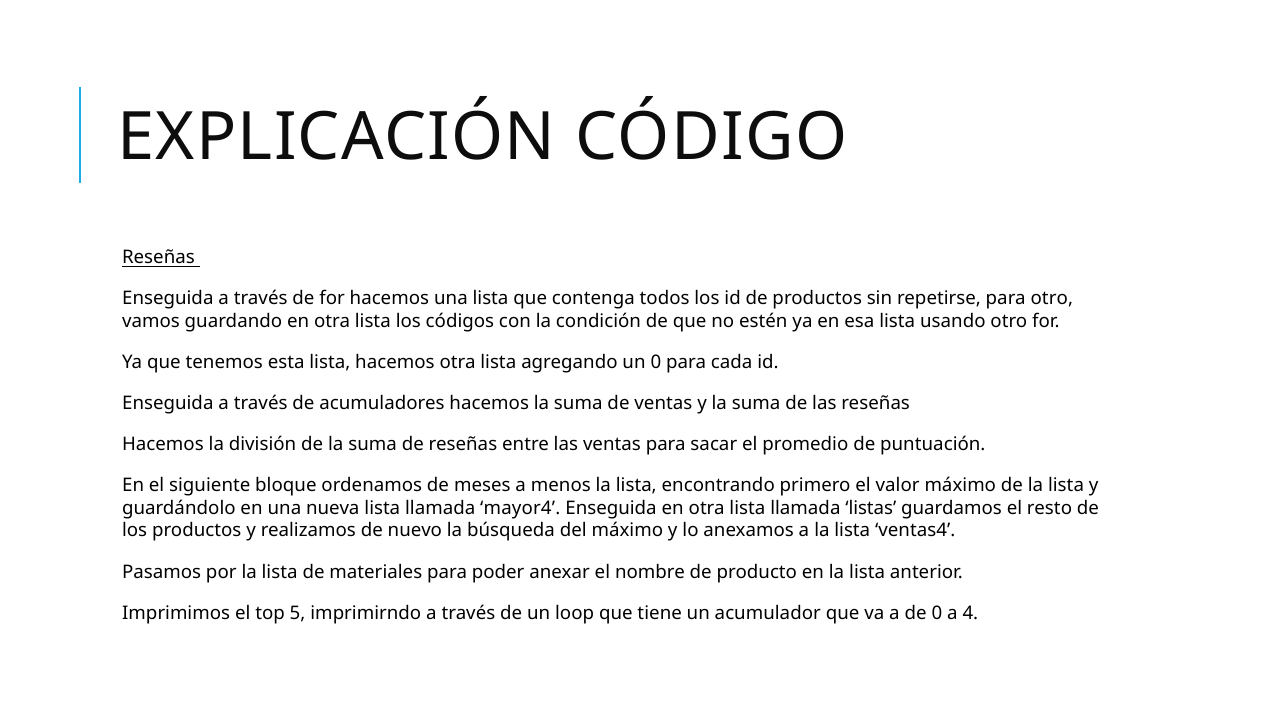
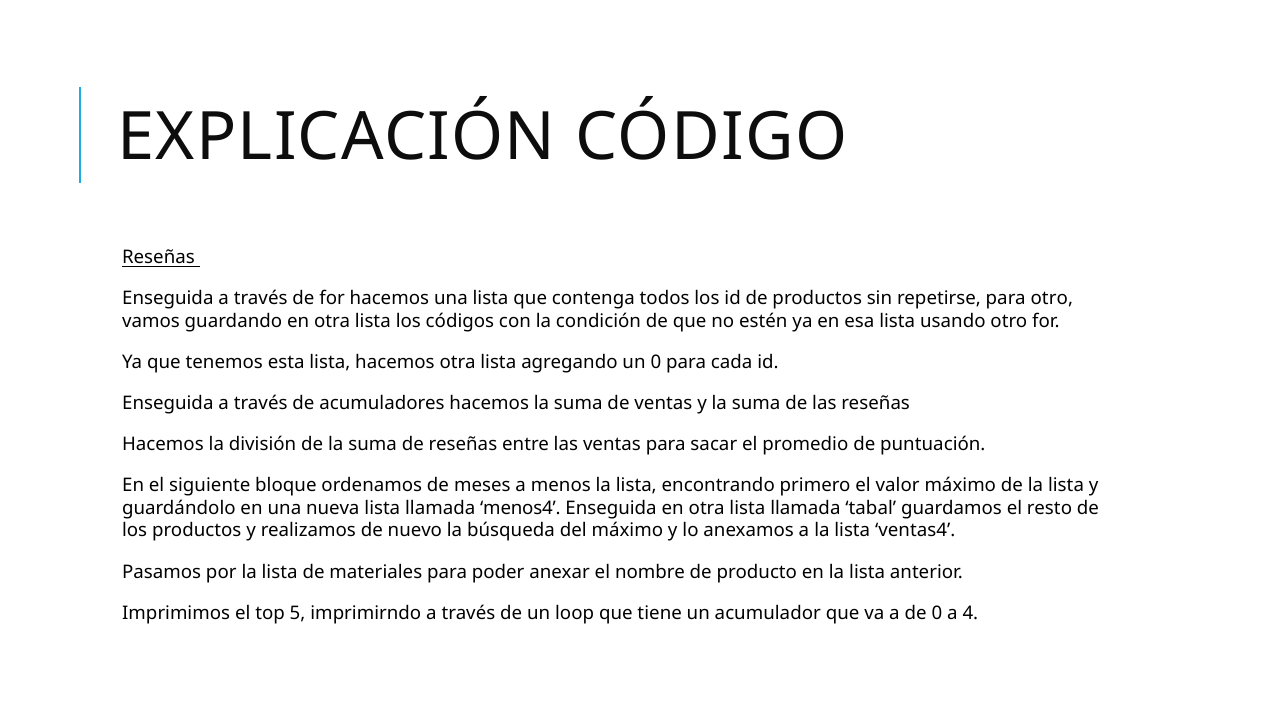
mayor4: mayor4 -> menos4
listas: listas -> tabal
